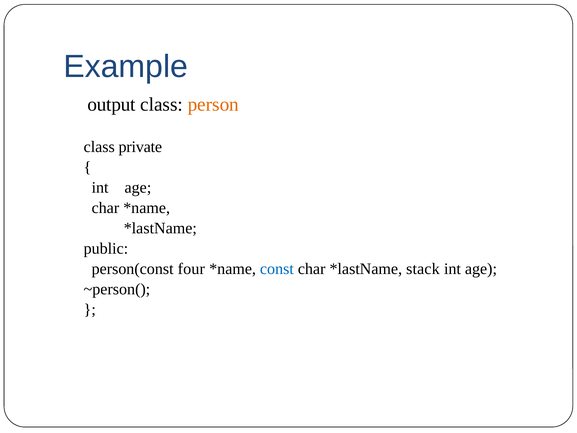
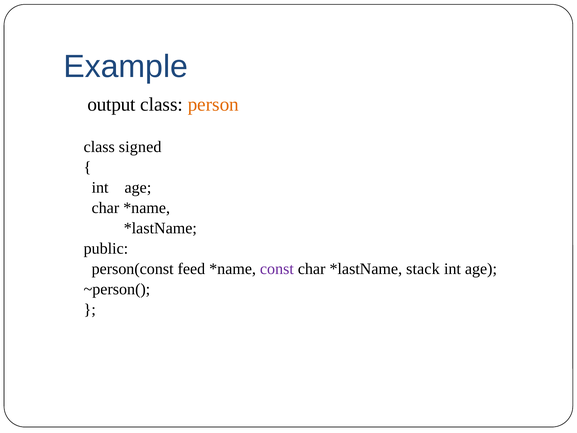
private: private -> signed
four: four -> feed
const colour: blue -> purple
